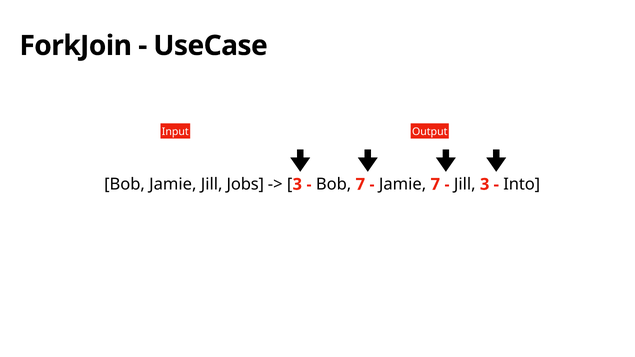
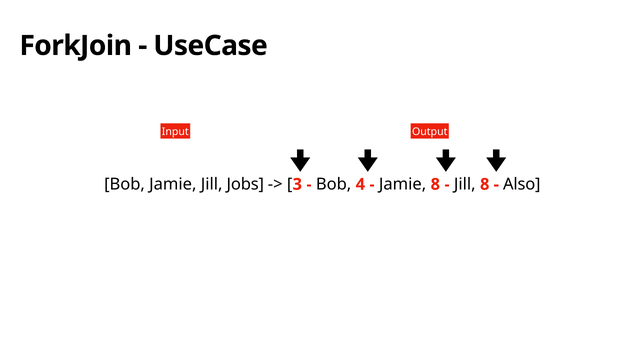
Bob 7: 7 -> 4
Jamie 7: 7 -> 8
Jill 3: 3 -> 8
Into: Into -> Also
